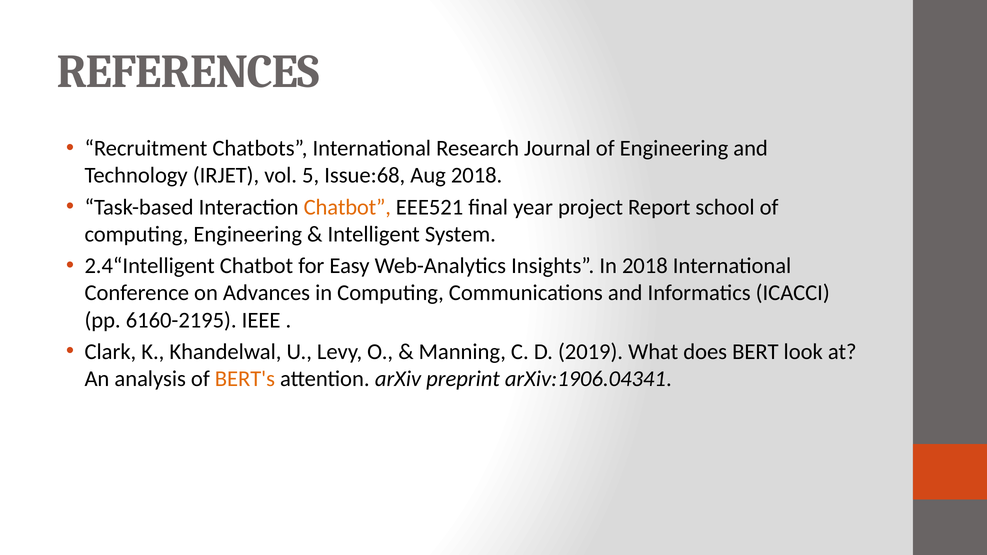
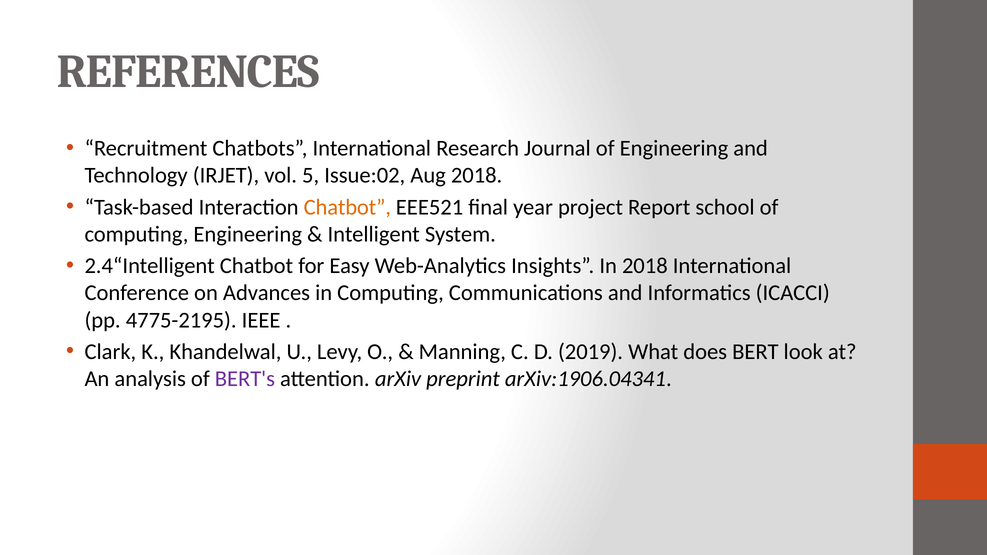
Issue:68: Issue:68 -> Issue:02
6160-2195: 6160-2195 -> 4775-2195
BERT's colour: orange -> purple
